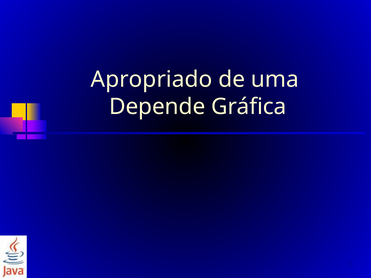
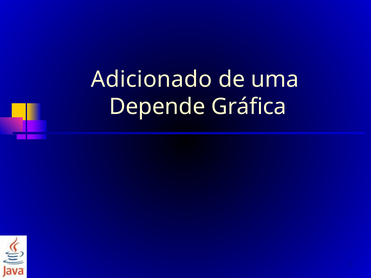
Apropriado: Apropriado -> Adicionado
